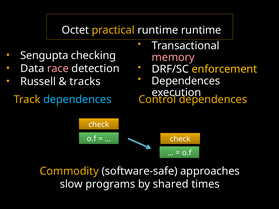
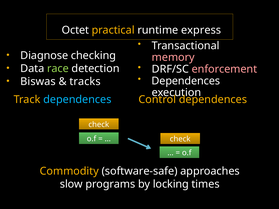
runtime runtime: runtime -> express
Sengupta: Sengupta -> Diagnose
enforcement colour: yellow -> pink
race colour: pink -> light green
Russell: Russell -> Biswas
shared: shared -> locking
